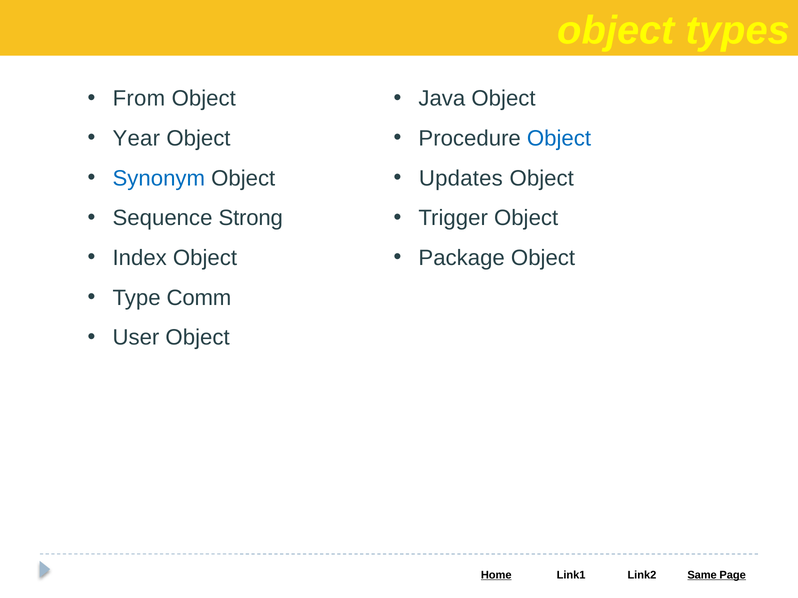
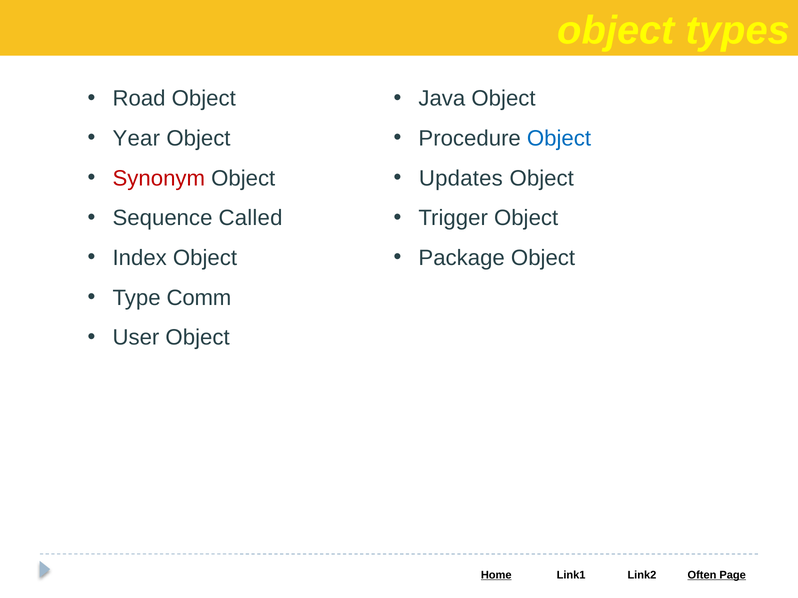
From: From -> Road
Synonym colour: blue -> red
Strong: Strong -> Called
Same: Same -> Often
